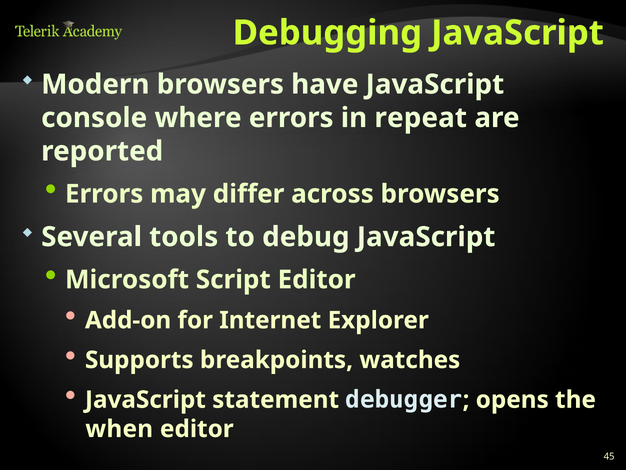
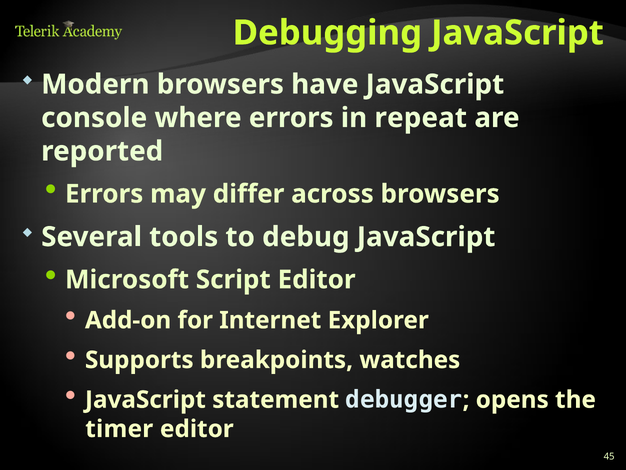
when: when -> timer
